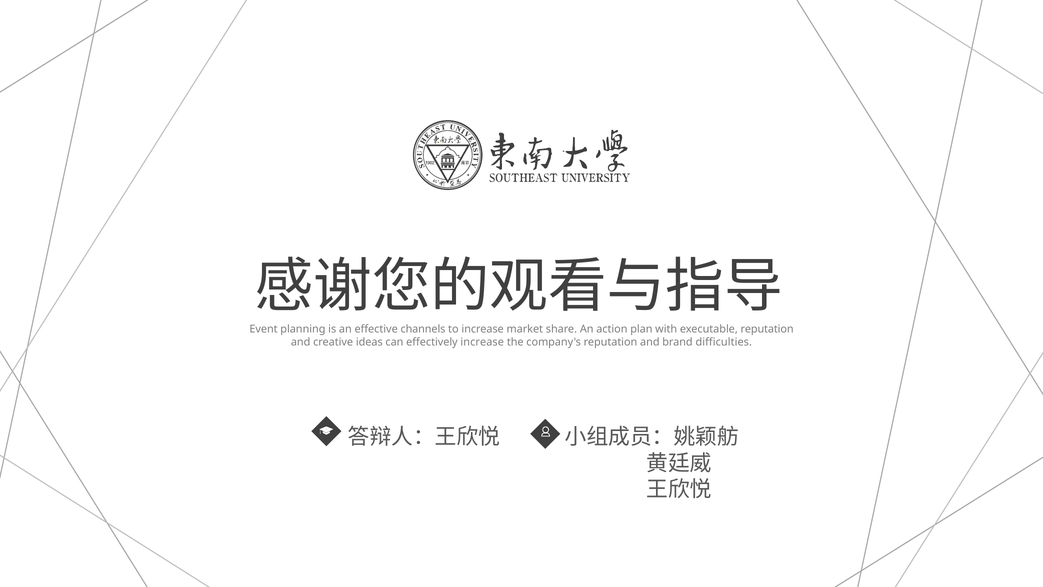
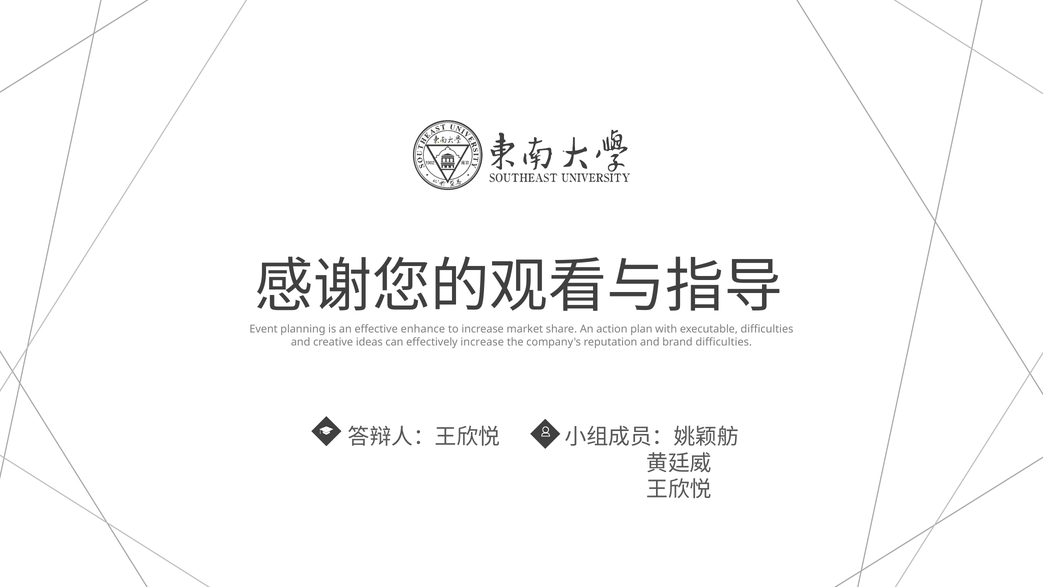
channels: channels -> enhance
executable reputation: reputation -> difficulties
